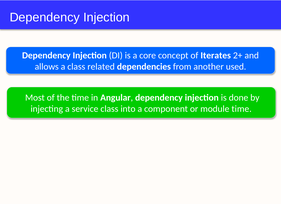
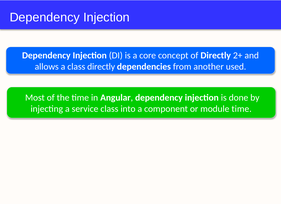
of Iterates: Iterates -> Directly
class related: related -> directly
